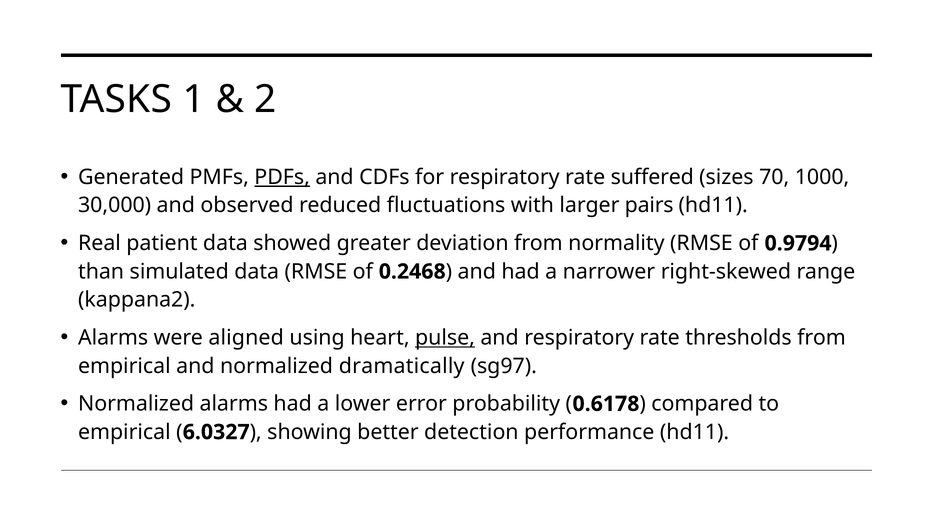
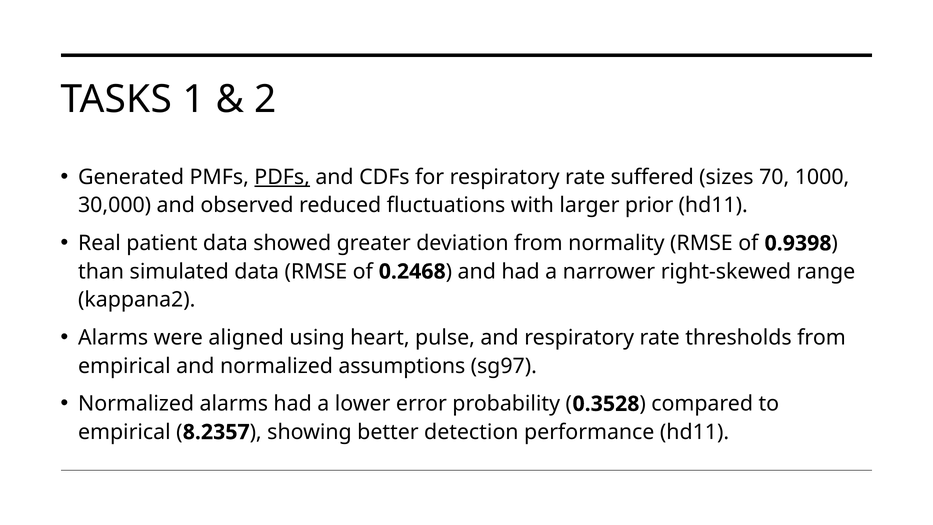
pairs: pairs -> prior
0.9794: 0.9794 -> 0.9398
pulse underline: present -> none
dramatically: dramatically -> assumptions
0.6178: 0.6178 -> 0.3528
6.0327: 6.0327 -> 8.2357
